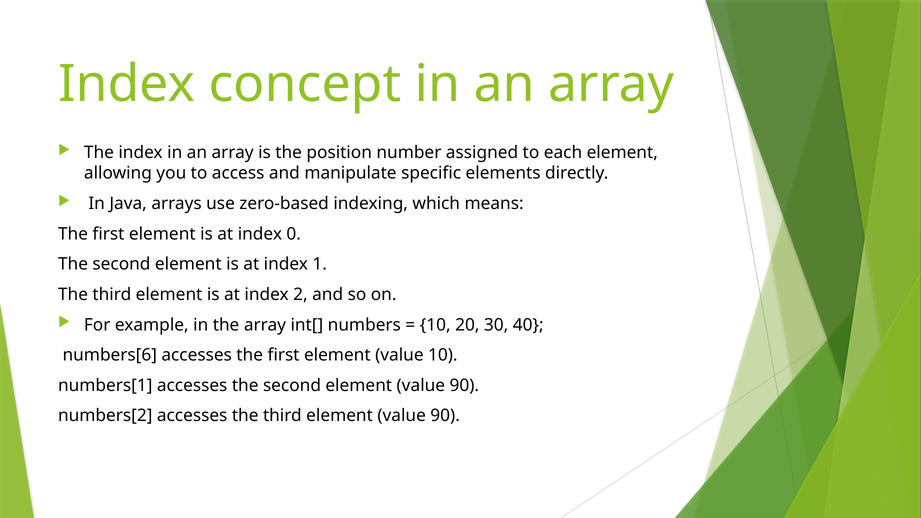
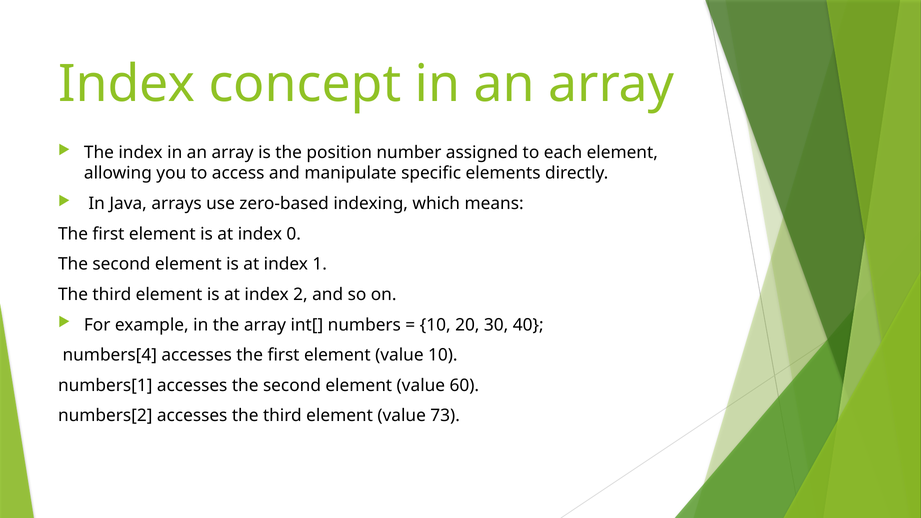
numbers[6: numbers[6 -> numbers[4
second element value 90: 90 -> 60
third element value 90: 90 -> 73
